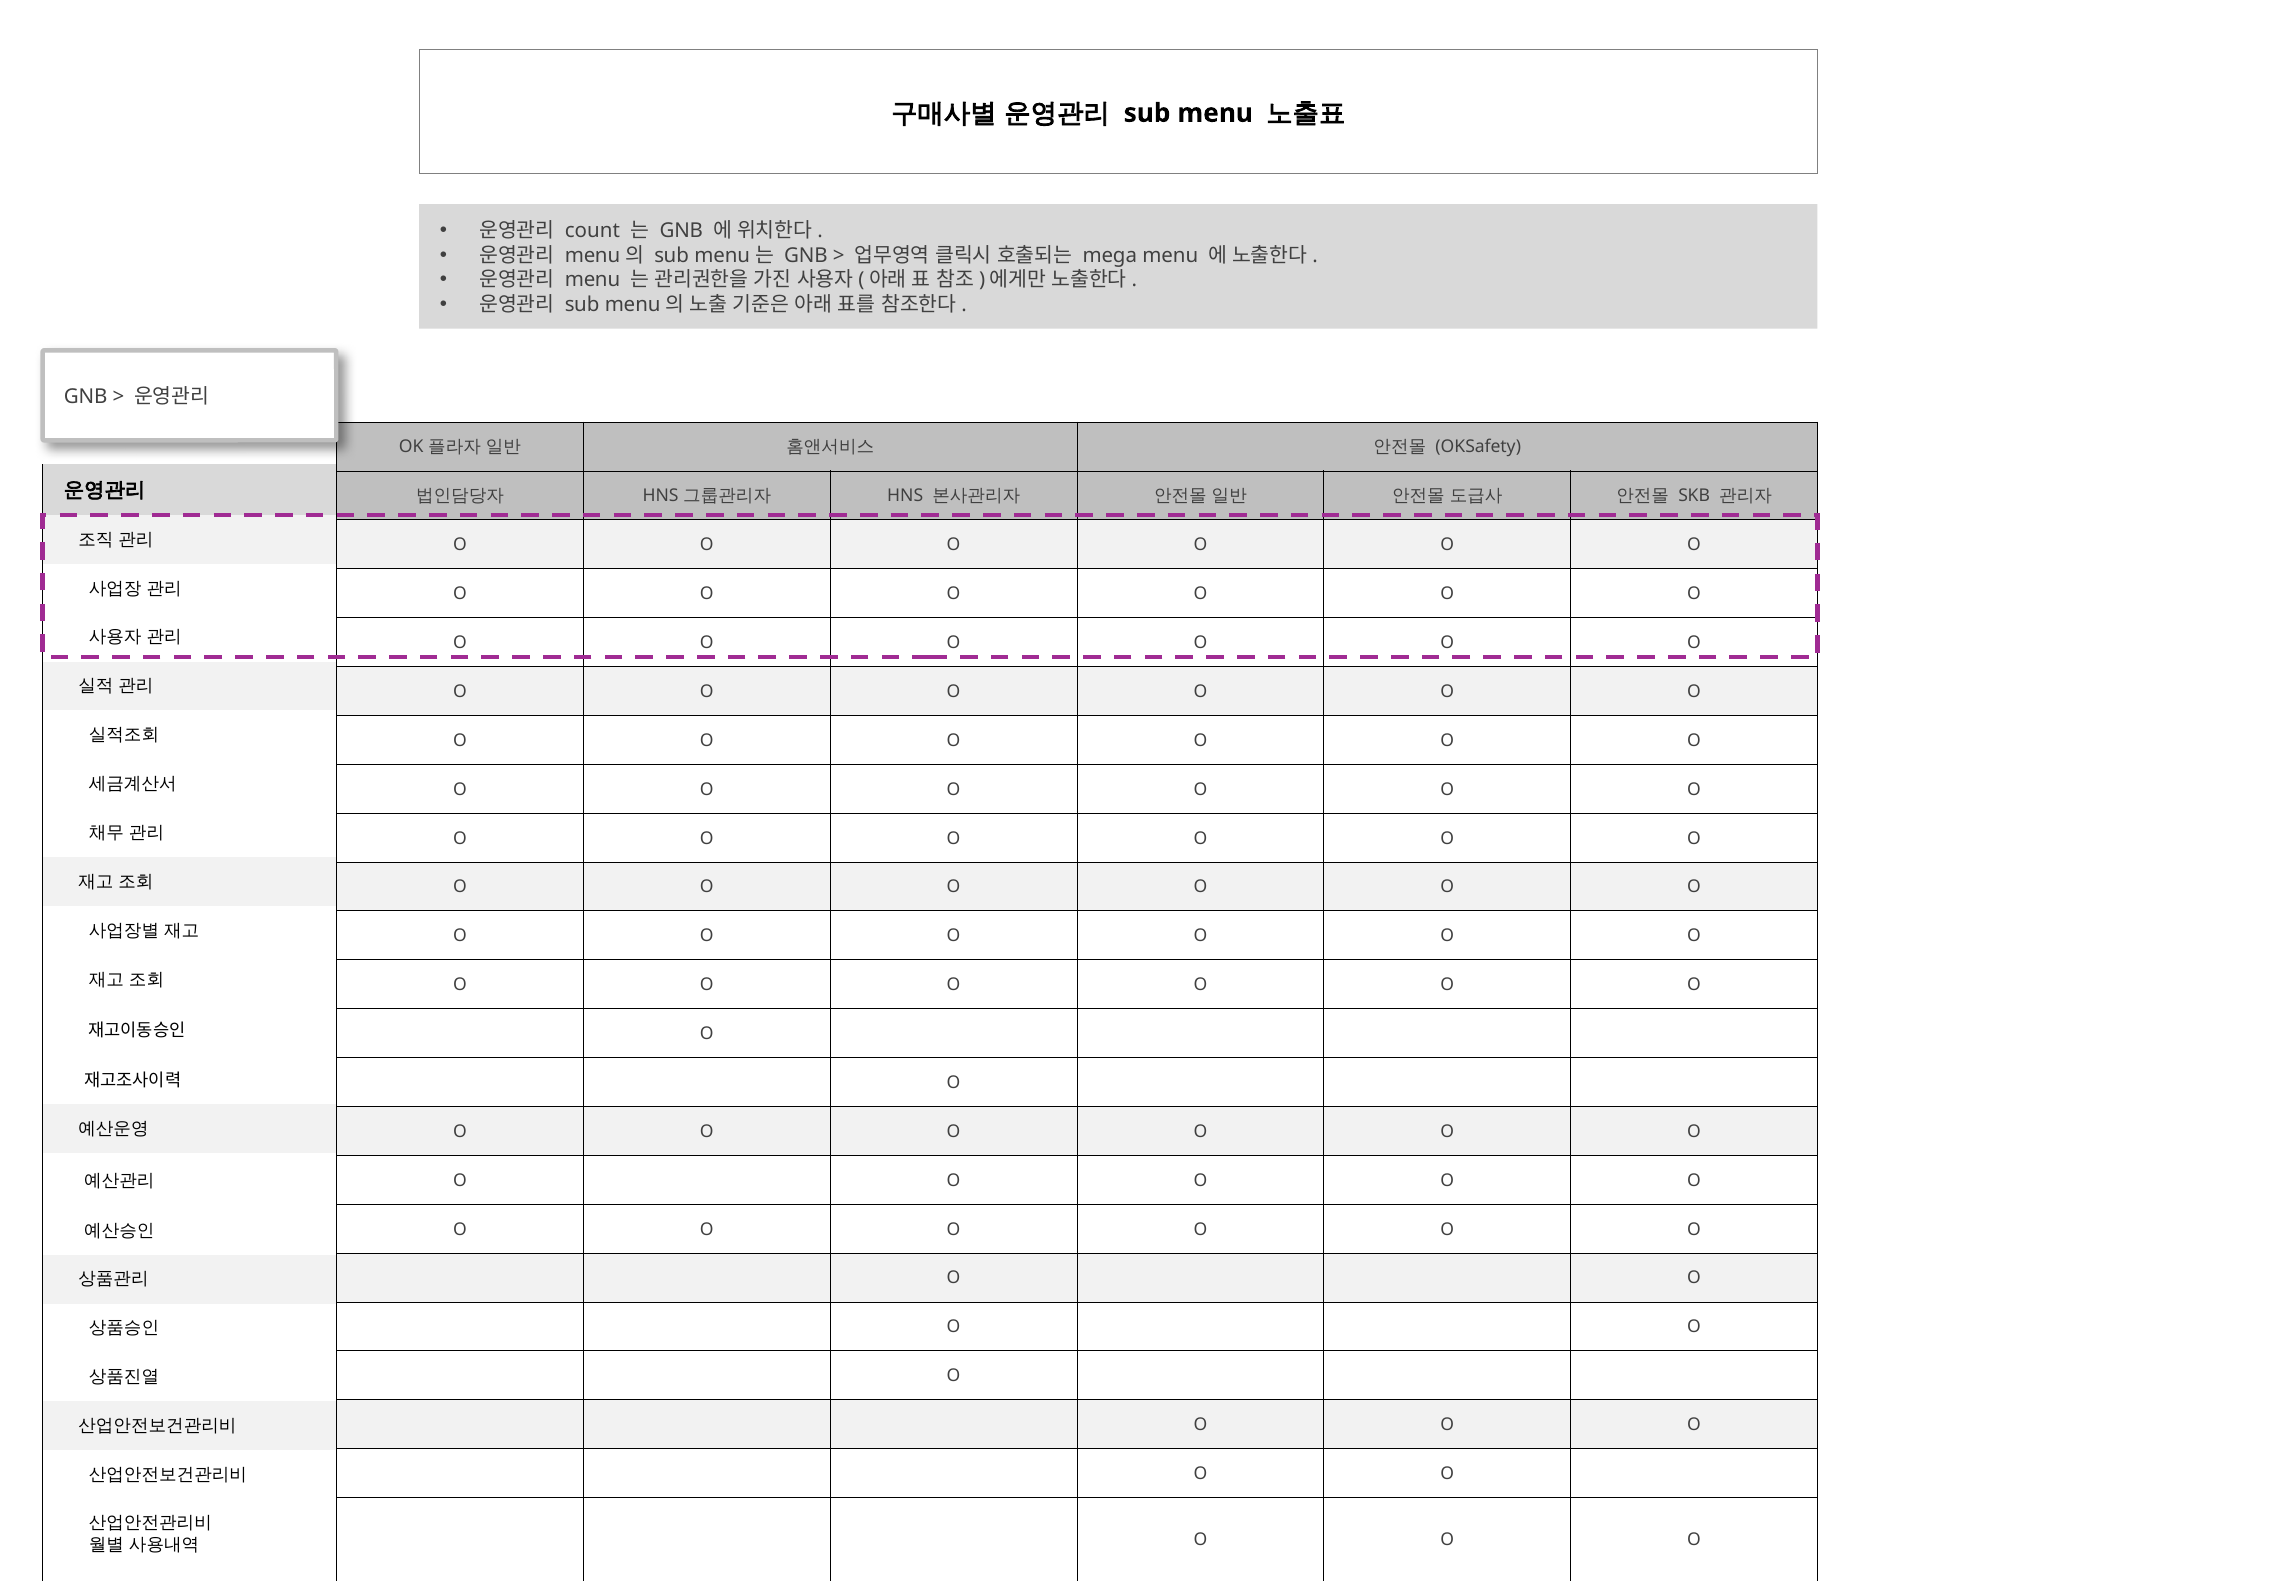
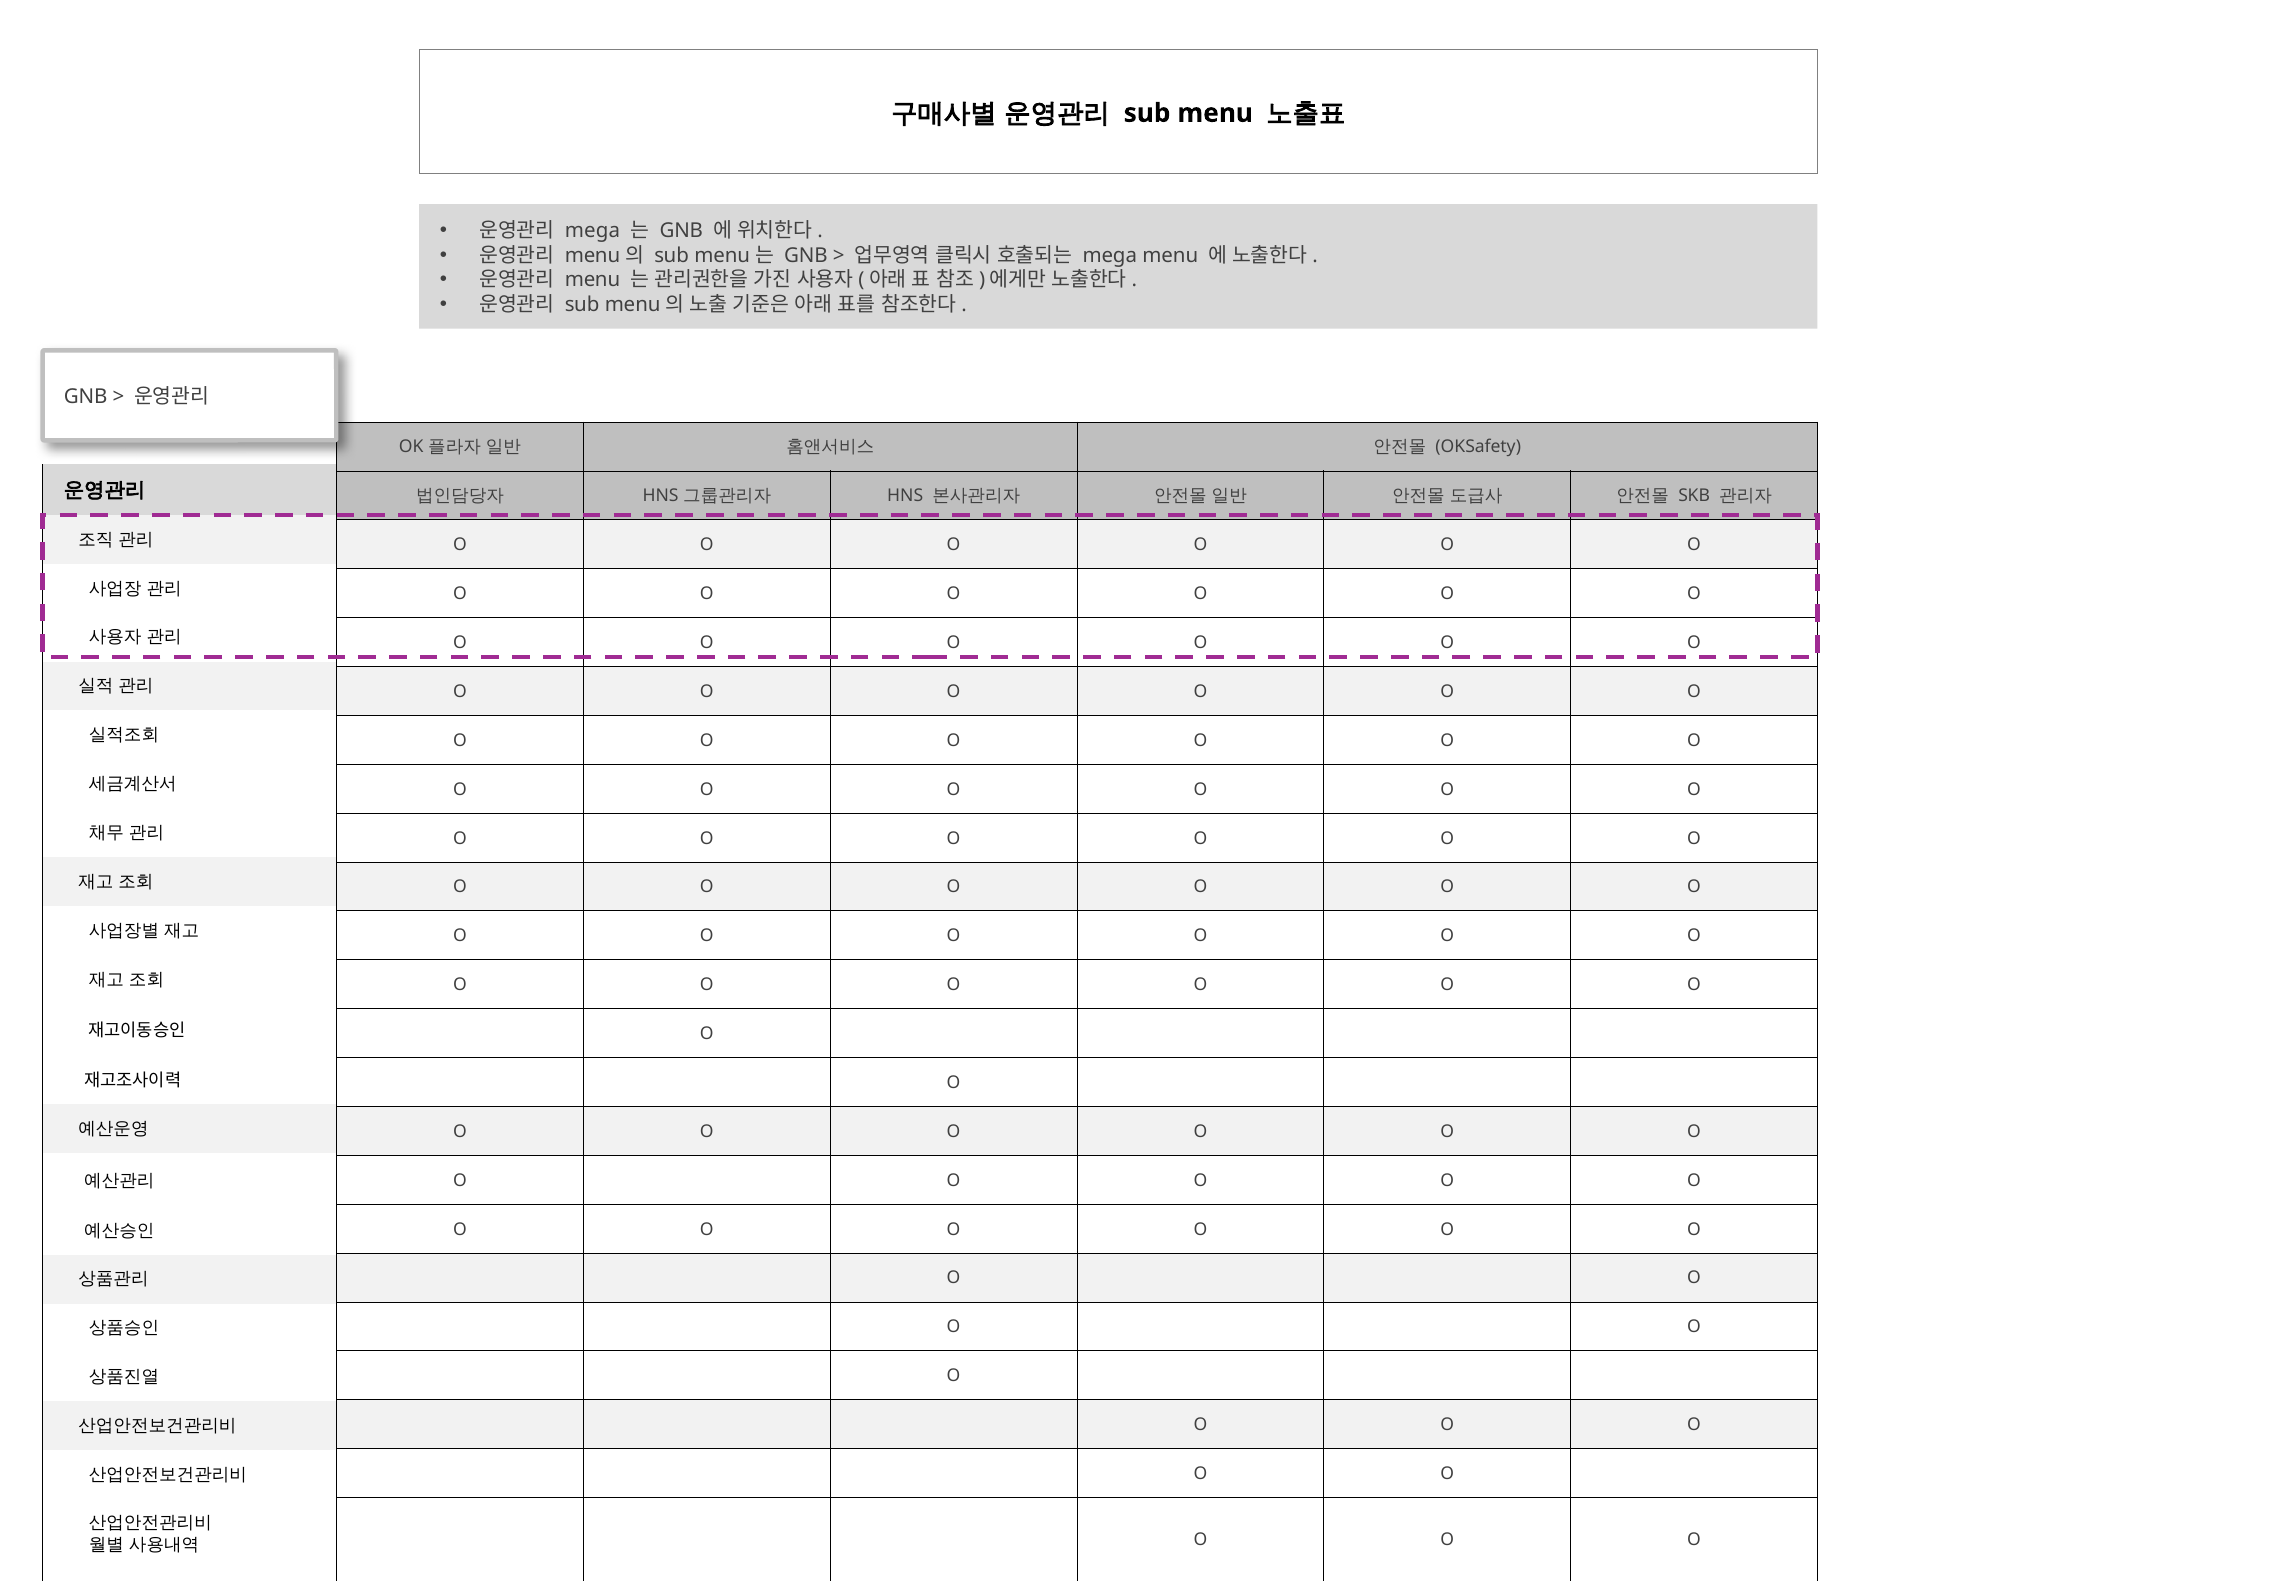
count at (592, 231): count -> mega
